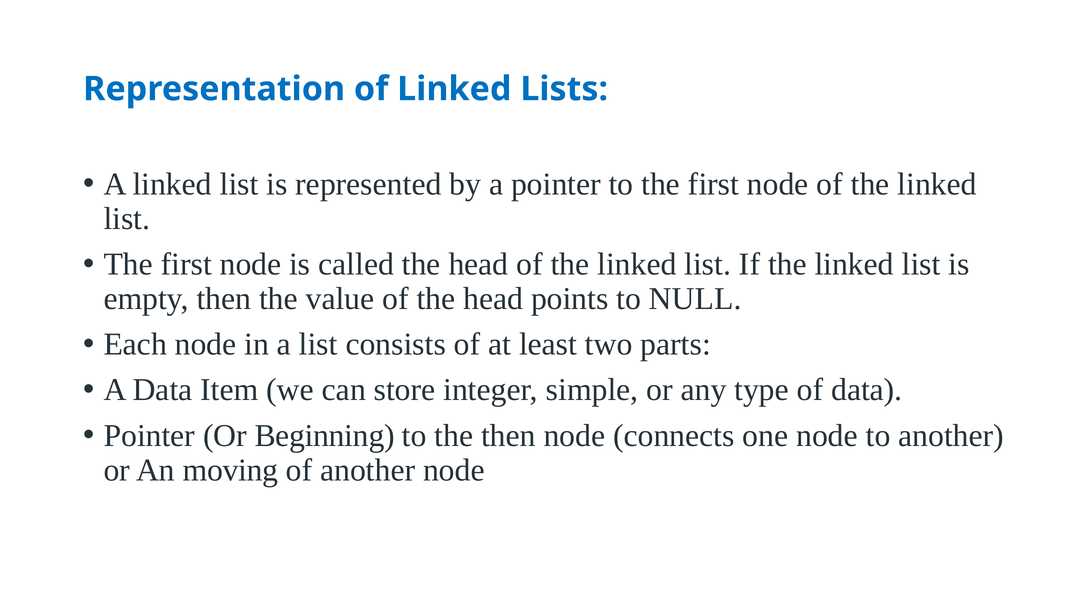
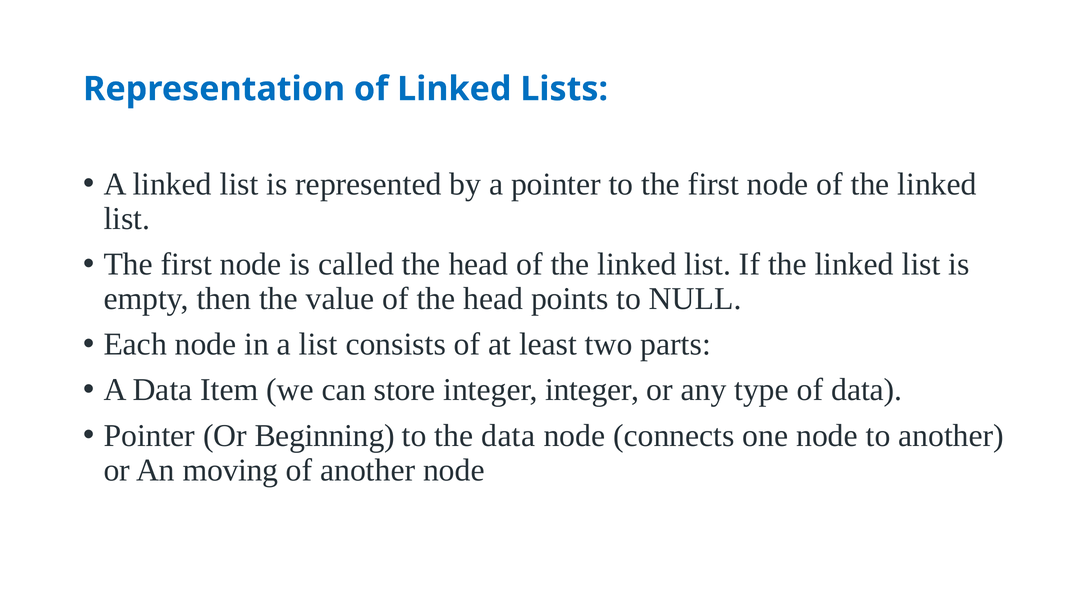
integer simple: simple -> integer
the then: then -> data
